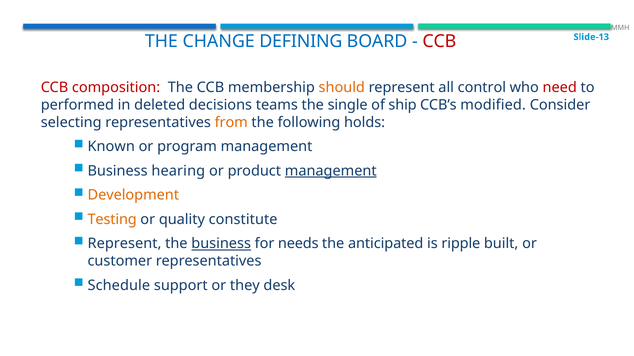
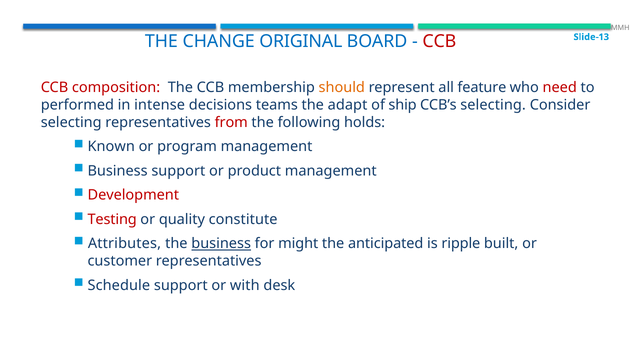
DEFINING: DEFINING -> ORIGINAL
control: control -> feature
deleted: deleted -> intense
single: single -> adapt
CCB’s modified: modified -> selecting
from colour: orange -> red
Business hearing: hearing -> support
management at (331, 171) underline: present -> none
Development colour: orange -> red
Testing colour: orange -> red
Represent at (125, 244): Represent -> Attributes
needs: needs -> might
they: they -> with
